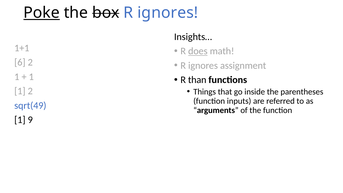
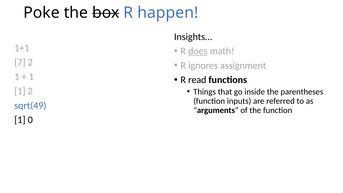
Poke underline: present -> none
box R ignores: ignores -> happen
6: 6 -> 7
than: than -> read
9: 9 -> 0
